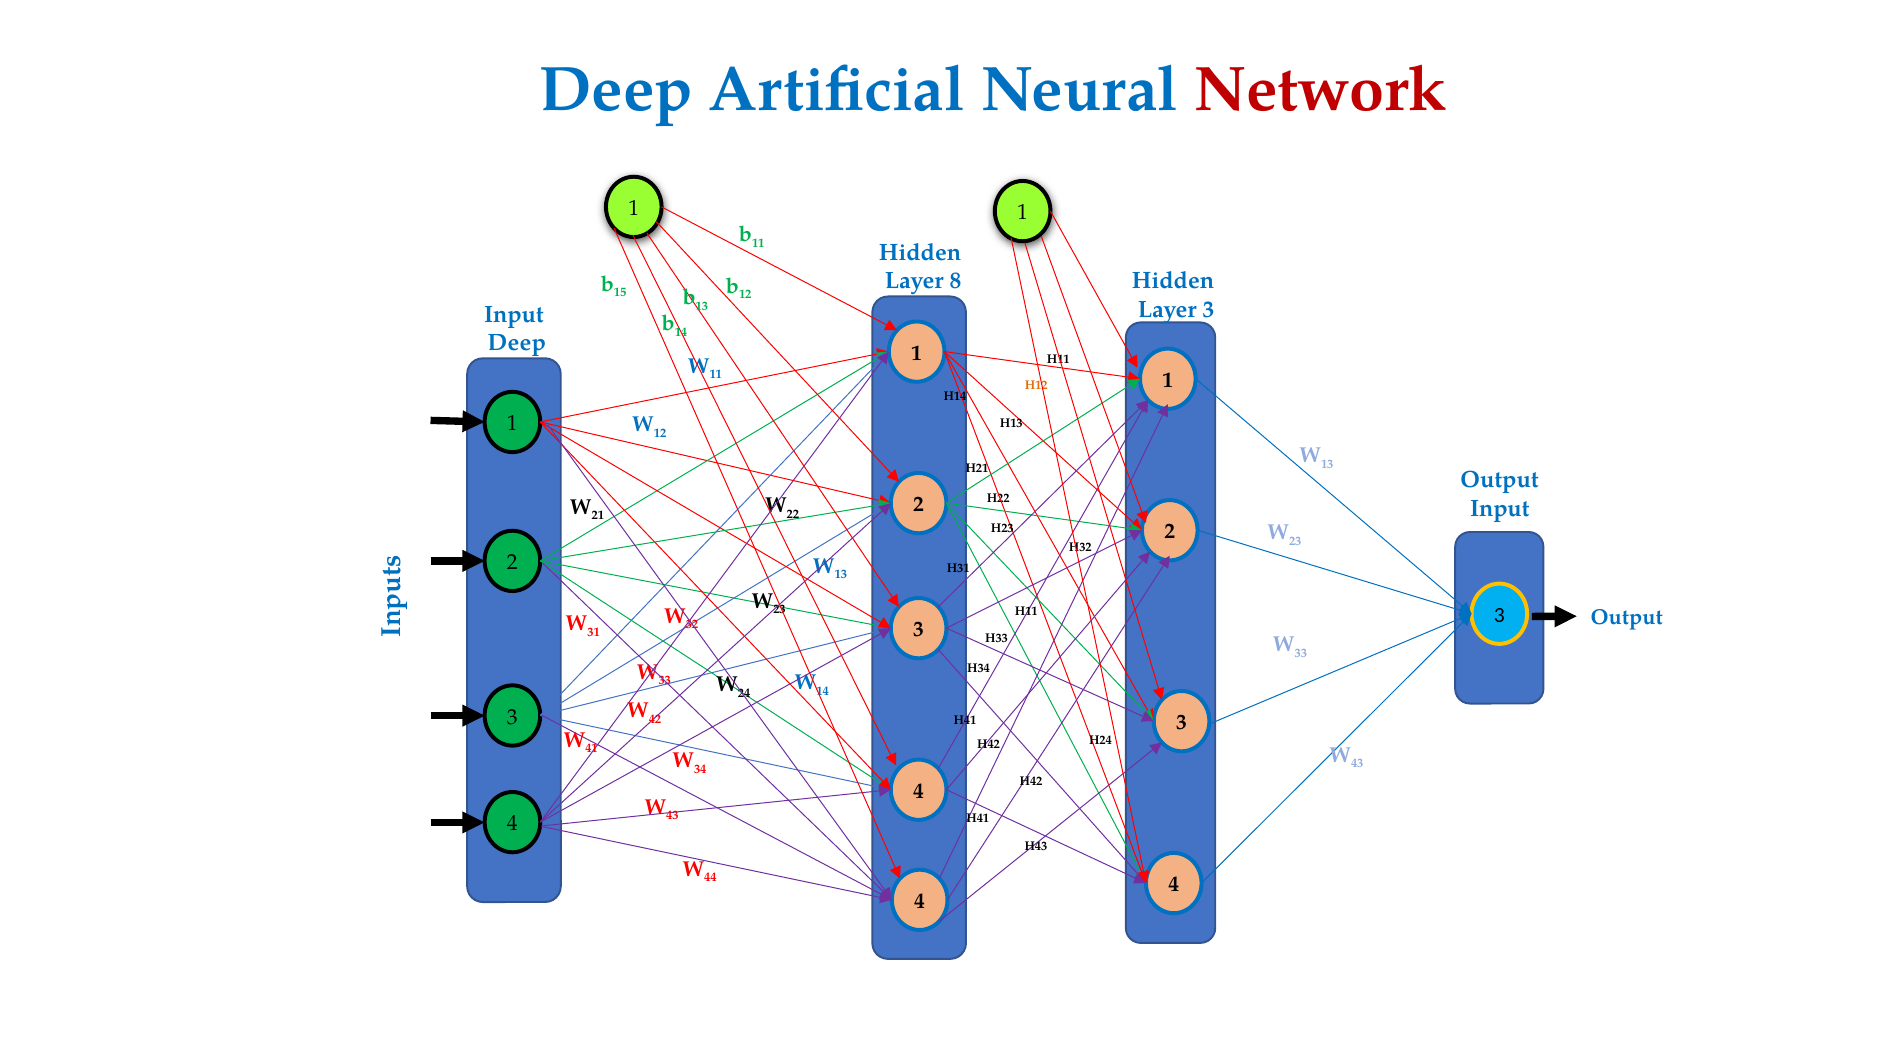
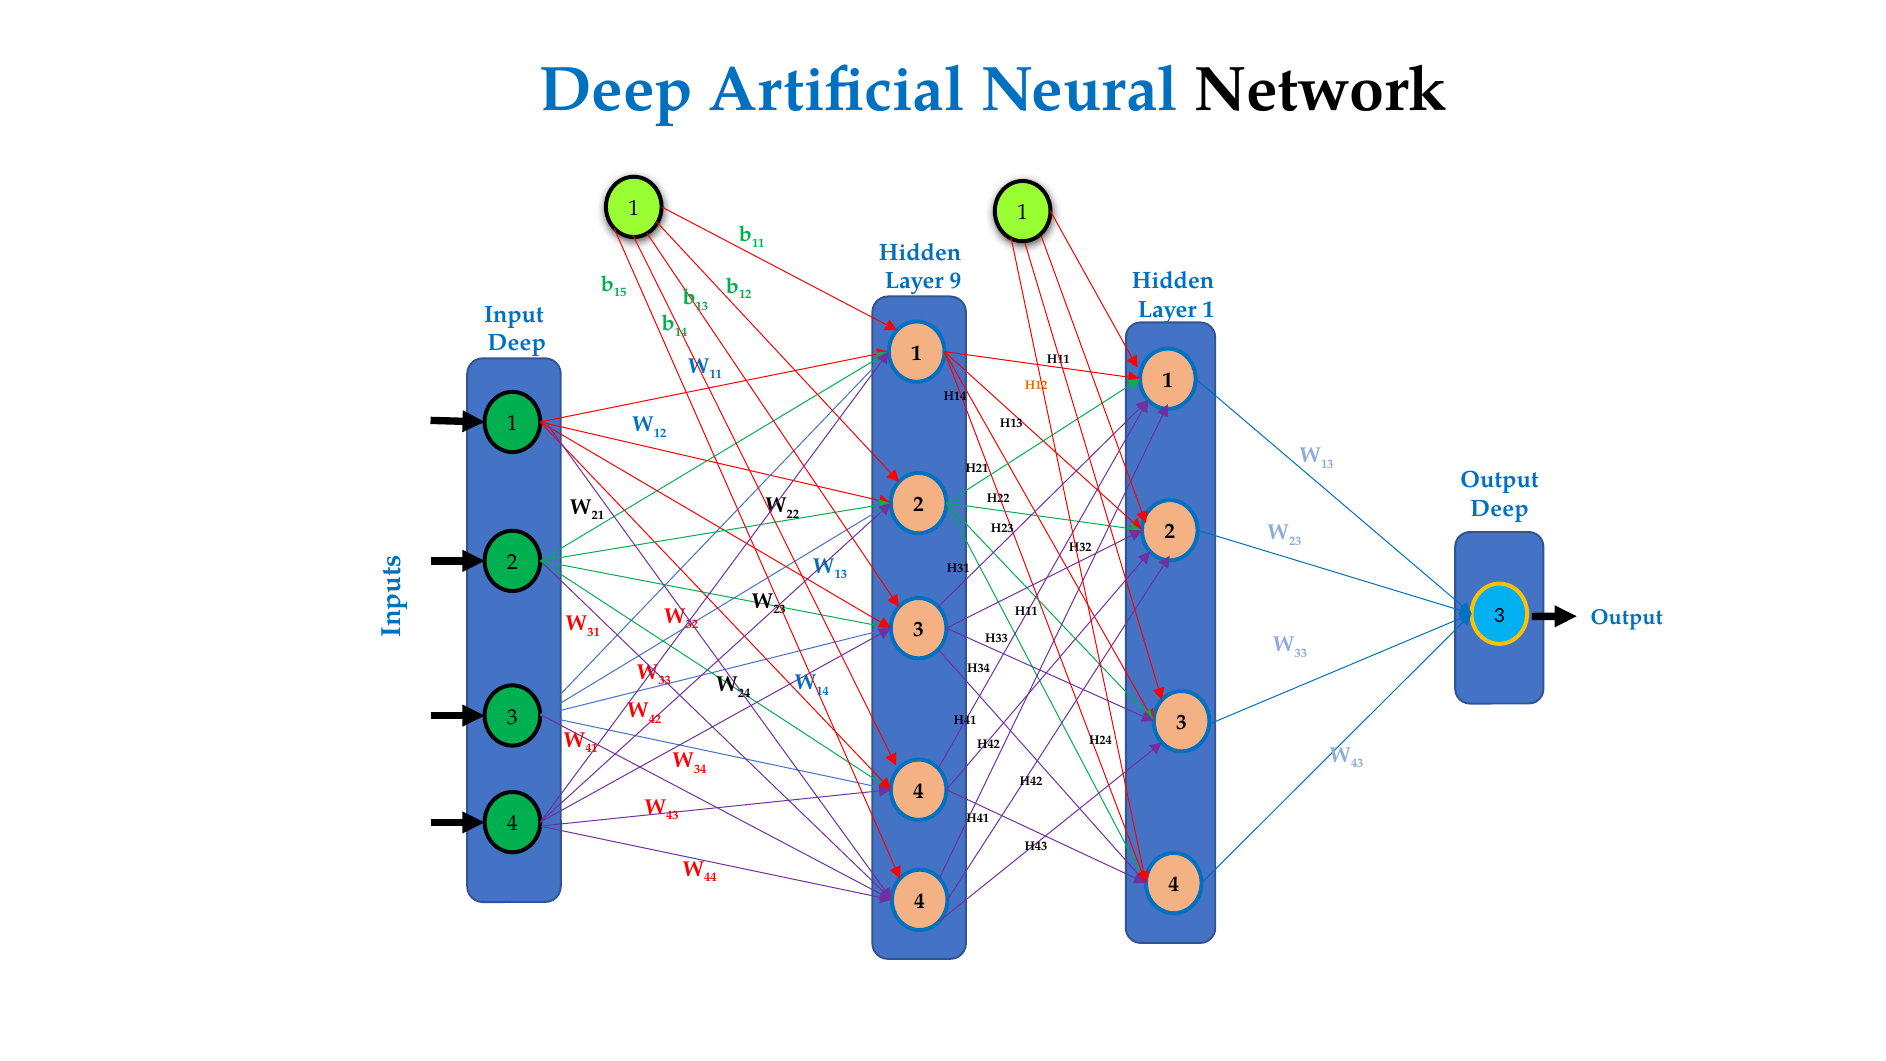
Network colour: red -> black
8: 8 -> 9
Layer 3: 3 -> 1
Input at (1500, 508): Input -> Deep
